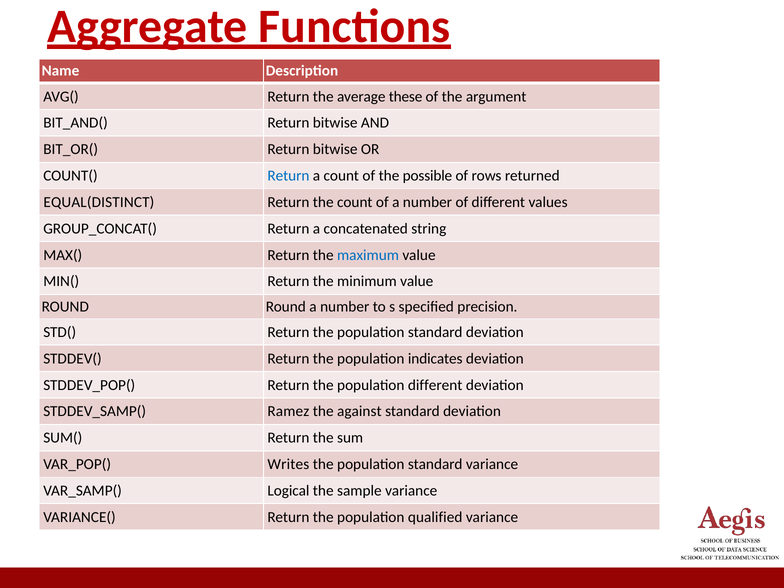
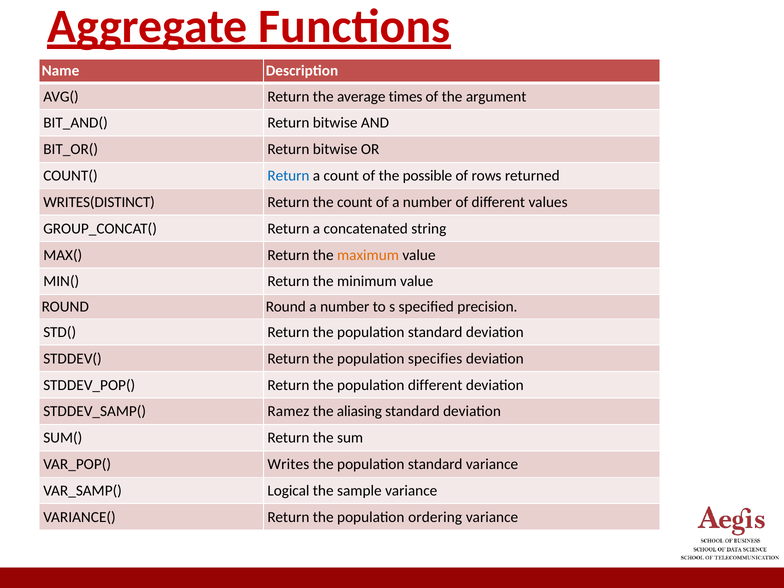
these: these -> times
EQUAL(DISTINCT: EQUAL(DISTINCT -> WRITES(DISTINCT
maximum colour: blue -> orange
indicates: indicates -> specifies
against: against -> aliasing
qualified: qualified -> ordering
